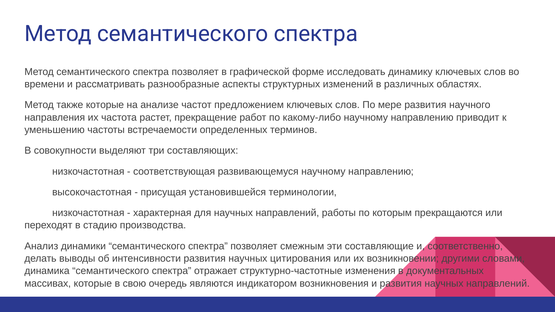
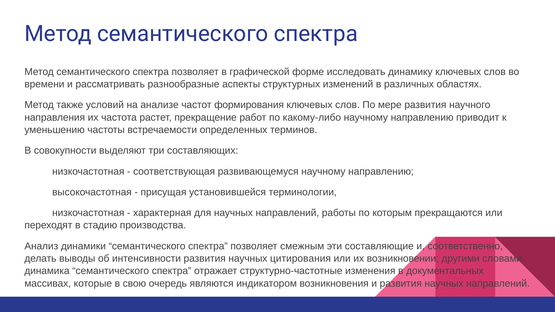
также которые: которые -> условий
предложением: предложением -> формирования
